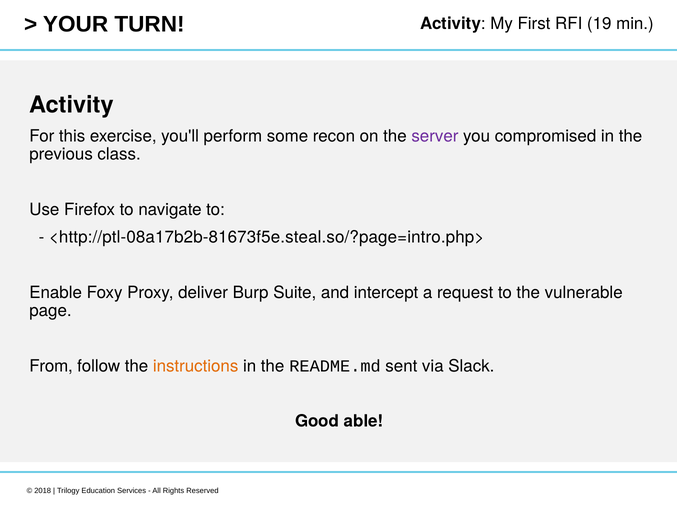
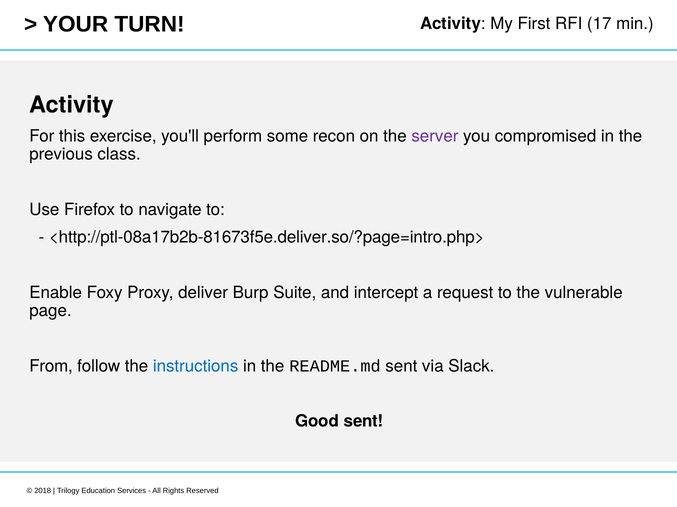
19: 19 -> 17
<http://ptl-08a17b2b-81673f5e.steal.so/?page=intro.php>: <http://ptl-08a17b2b-81673f5e.steal.so/?page=intro.php> -> <http://ptl-08a17b2b-81673f5e.deliver.so/?page=intro.php>
instructions colour: orange -> blue
Good able: able -> sent
